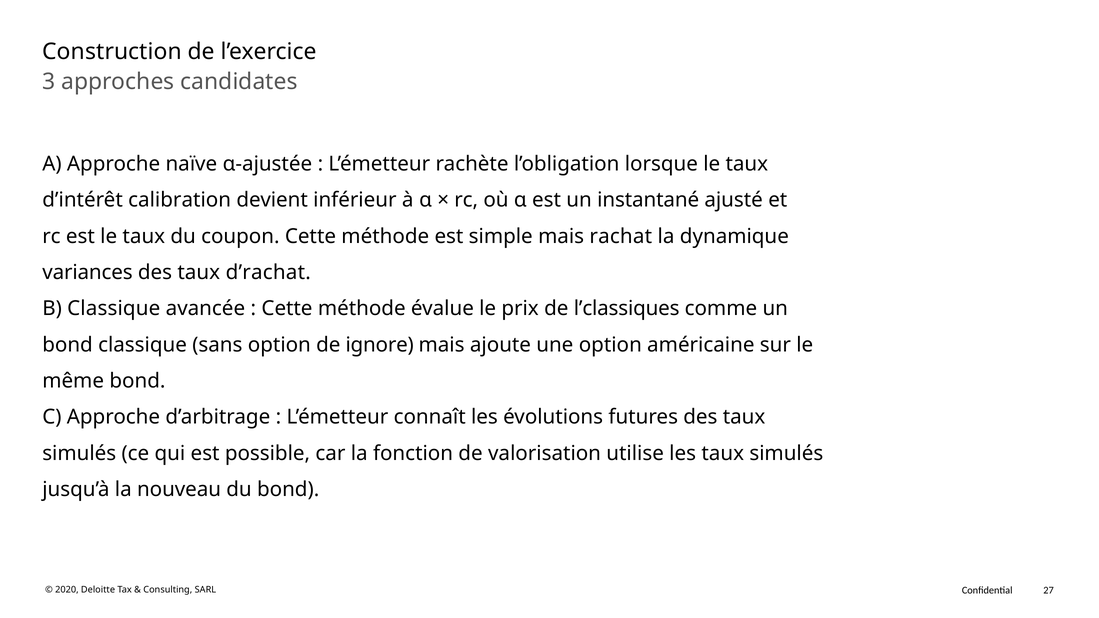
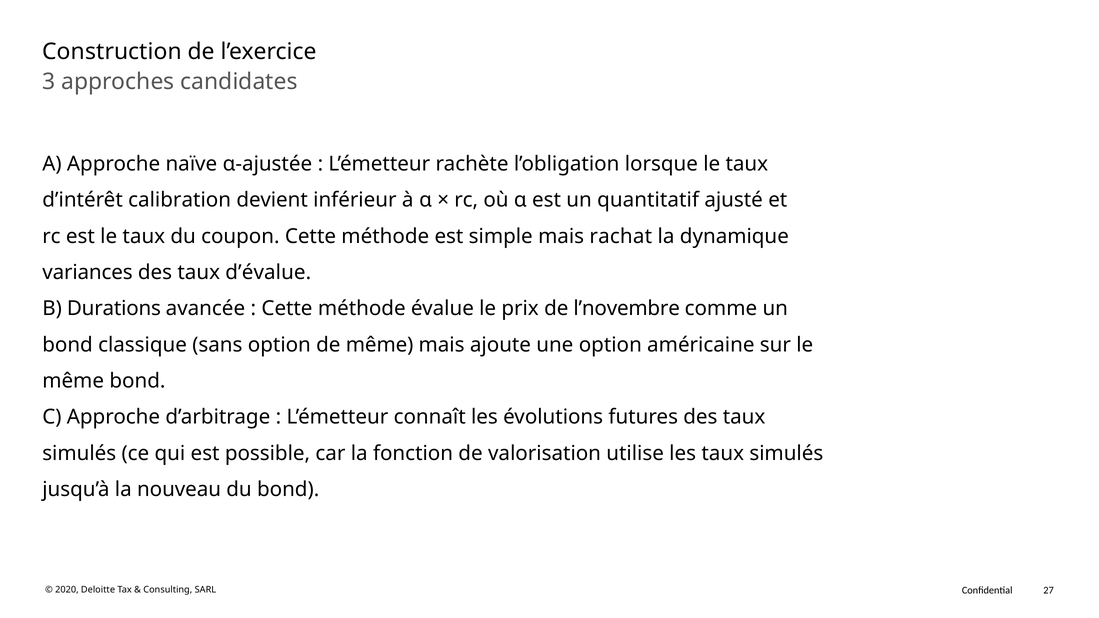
instantané: instantané -> quantitatif
d’rachat: d’rachat -> d’évalue
B Classique: Classique -> Durations
l’classiques: l’classiques -> l’novembre
de ignore: ignore -> même
